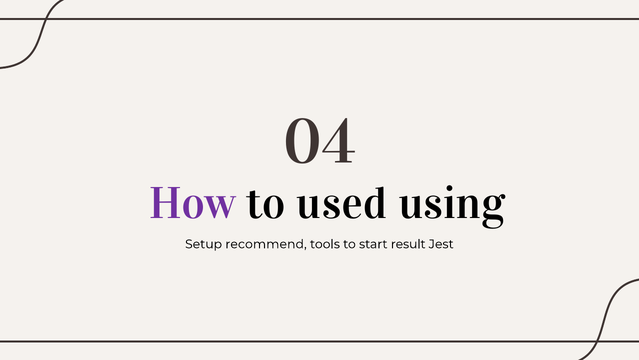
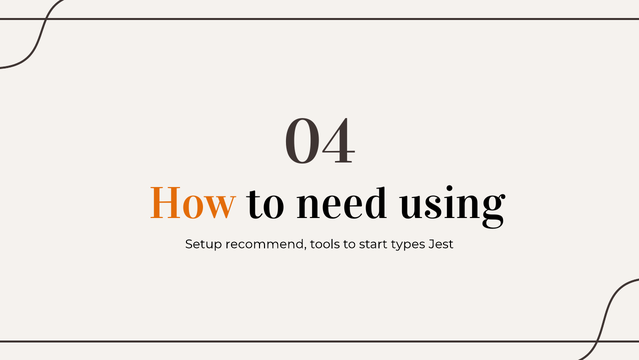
How colour: purple -> orange
used: used -> need
result: result -> types
